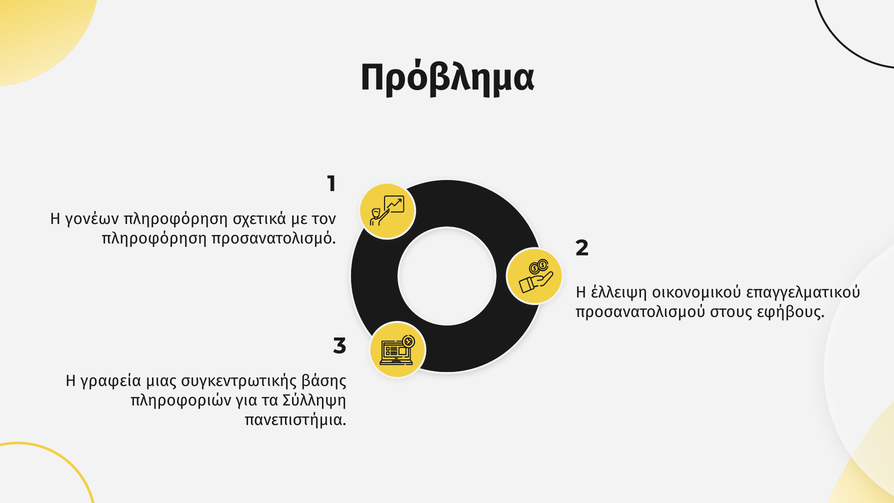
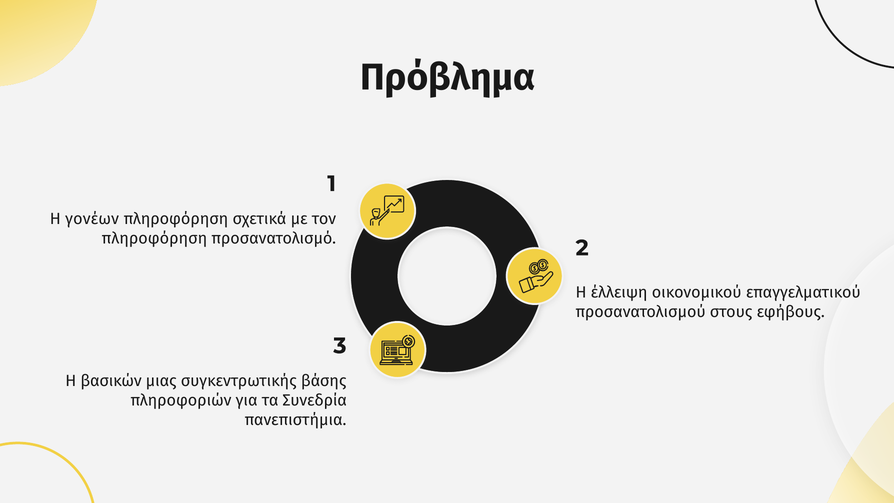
γραφεία: γραφεία -> βασικών
Σύλληψη: Σύλληψη -> Συνεδρία
